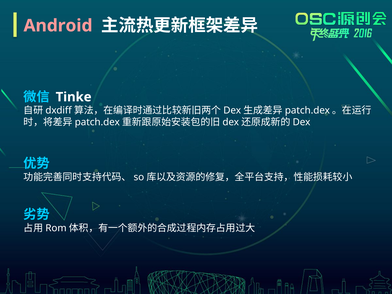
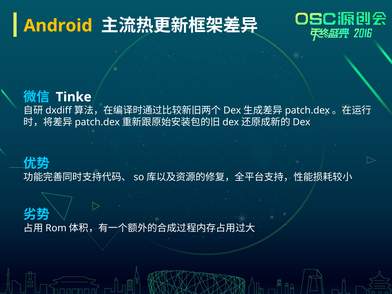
Android colour: pink -> yellow
